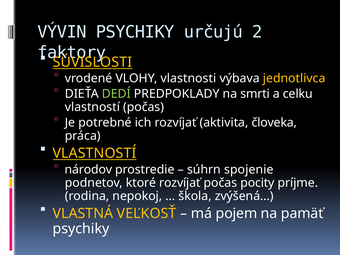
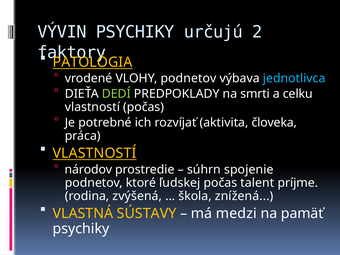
SÚVISLOSTI: SÚVISLOSTI -> PATOLÓGIA
VLOHY vlastnosti: vlastnosti -> podnetov
jednotlivca colour: yellow -> light blue
ktoré rozvíjať: rozvíjať -> ľudskej
pocity: pocity -> talent
nepokoj: nepokoj -> zvýšená
zvýšená: zvýšená -> znížená
VEĽKOSŤ: VEĽKOSŤ -> SÚSTAVY
pojem: pojem -> medzi
